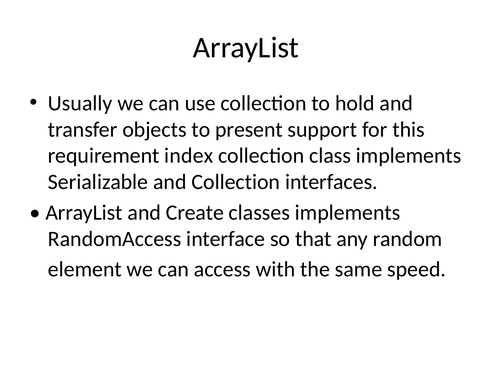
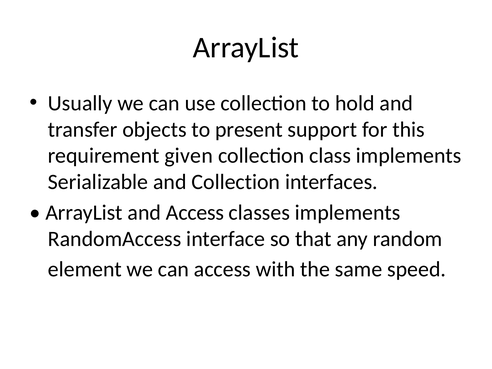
index: index -> given
and Create: Create -> Access
